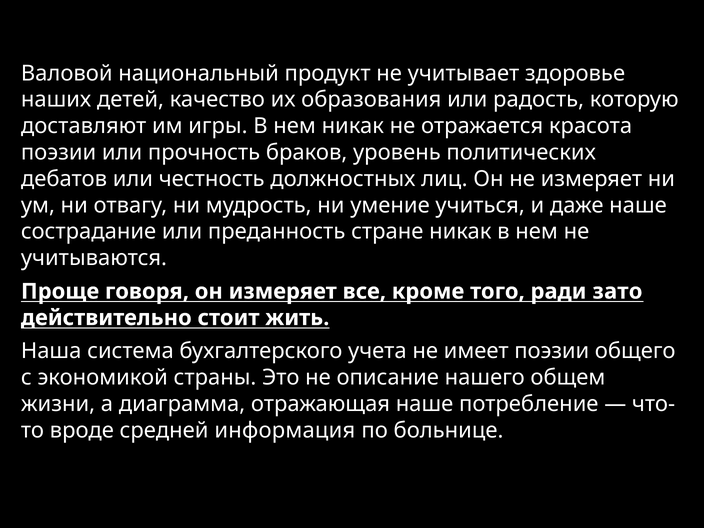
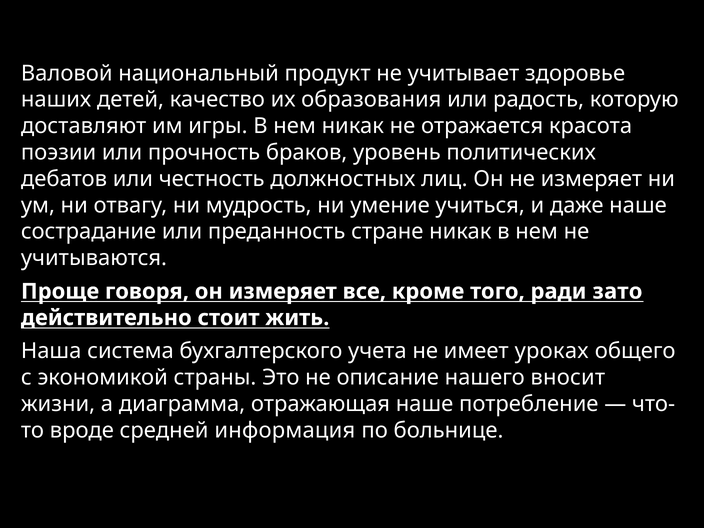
имеет поэзии: поэзии -> уроках
общем: общем -> вносит
